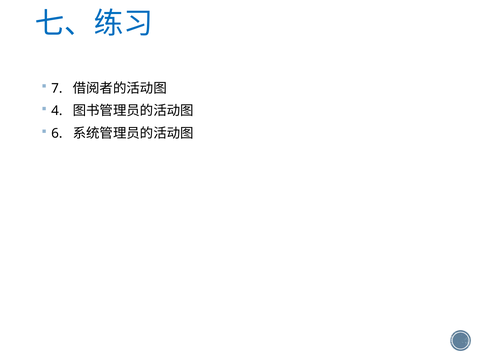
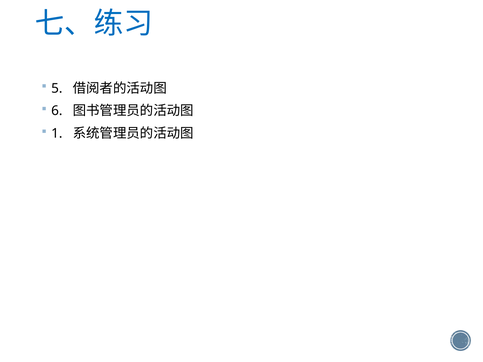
7: 7 -> 5
4: 4 -> 6
6: 6 -> 1
